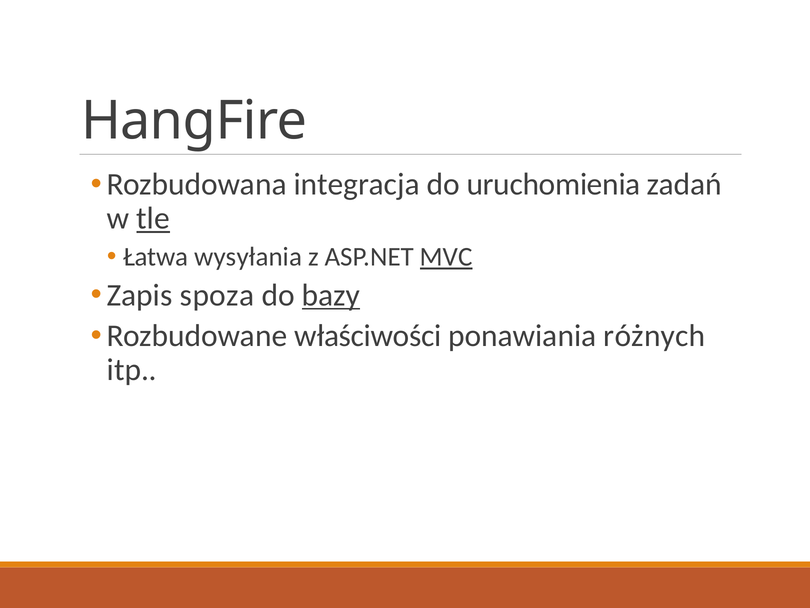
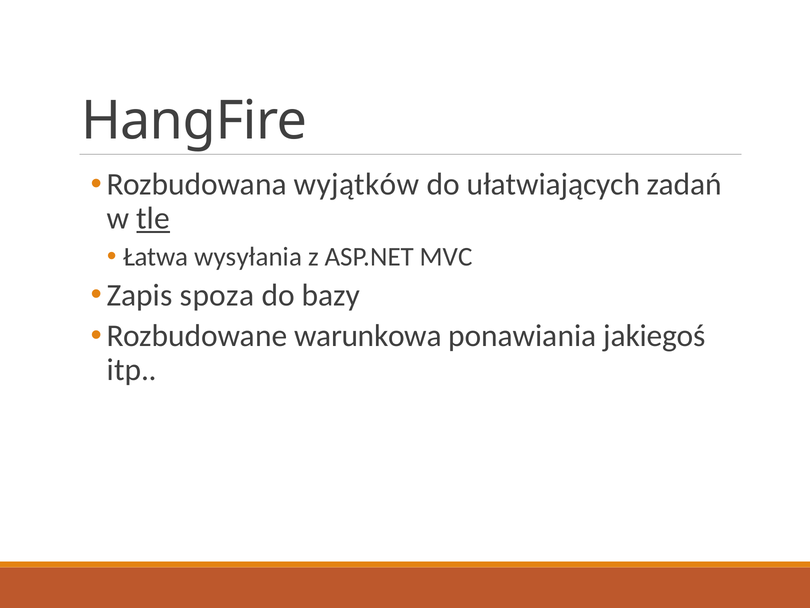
integracja: integracja -> wyjątków
uruchomienia: uruchomienia -> ułatwiających
MVC underline: present -> none
bazy underline: present -> none
właściwości: właściwości -> warunkowa
różnych: różnych -> jakiegoś
